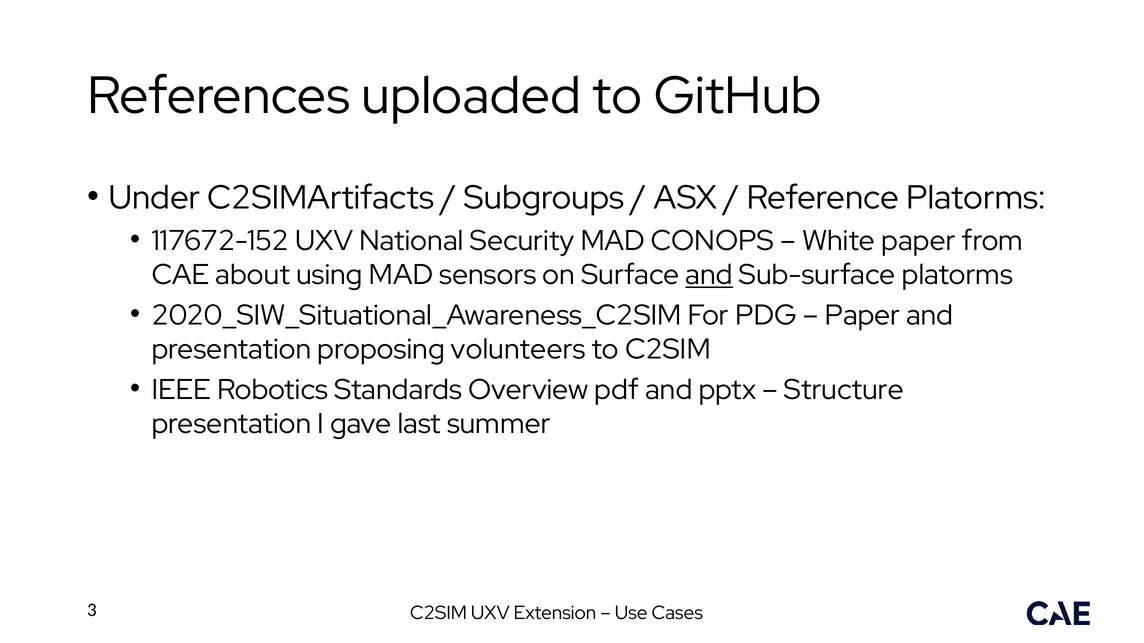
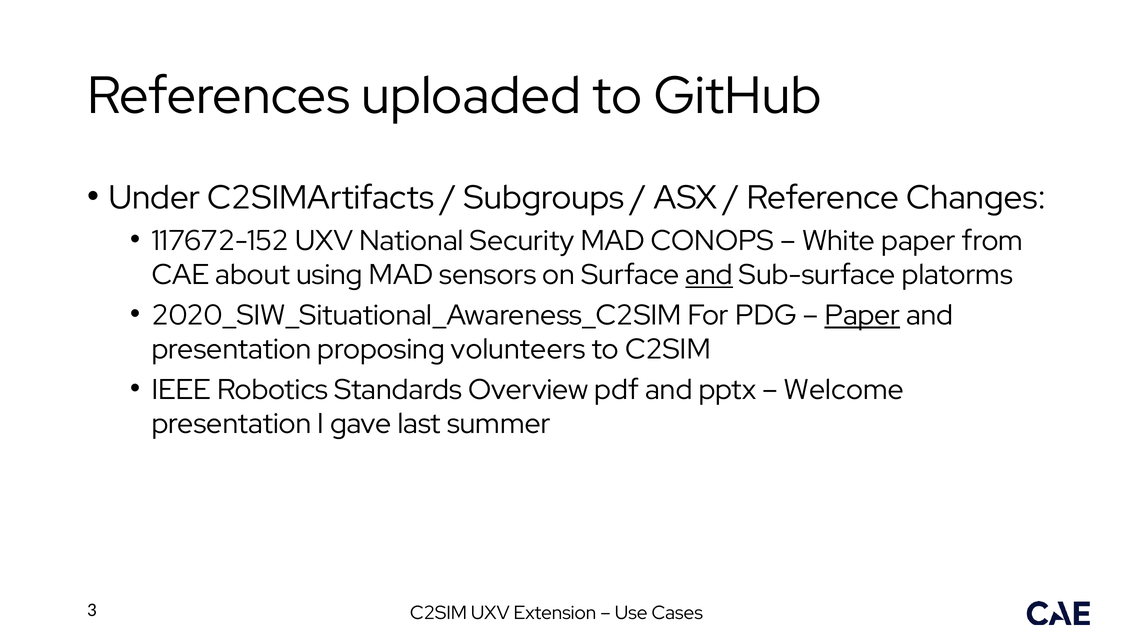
Reference Platorms: Platorms -> Changes
Paper at (862, 315) underline: none -> present
Structure: Structure -> Welcome
